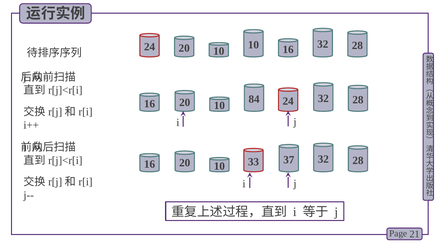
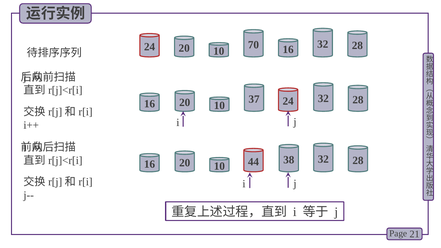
20 10: 10 -> 70
84: 84 -> 37
37: 37 -> 38
33: 33 -> 44
